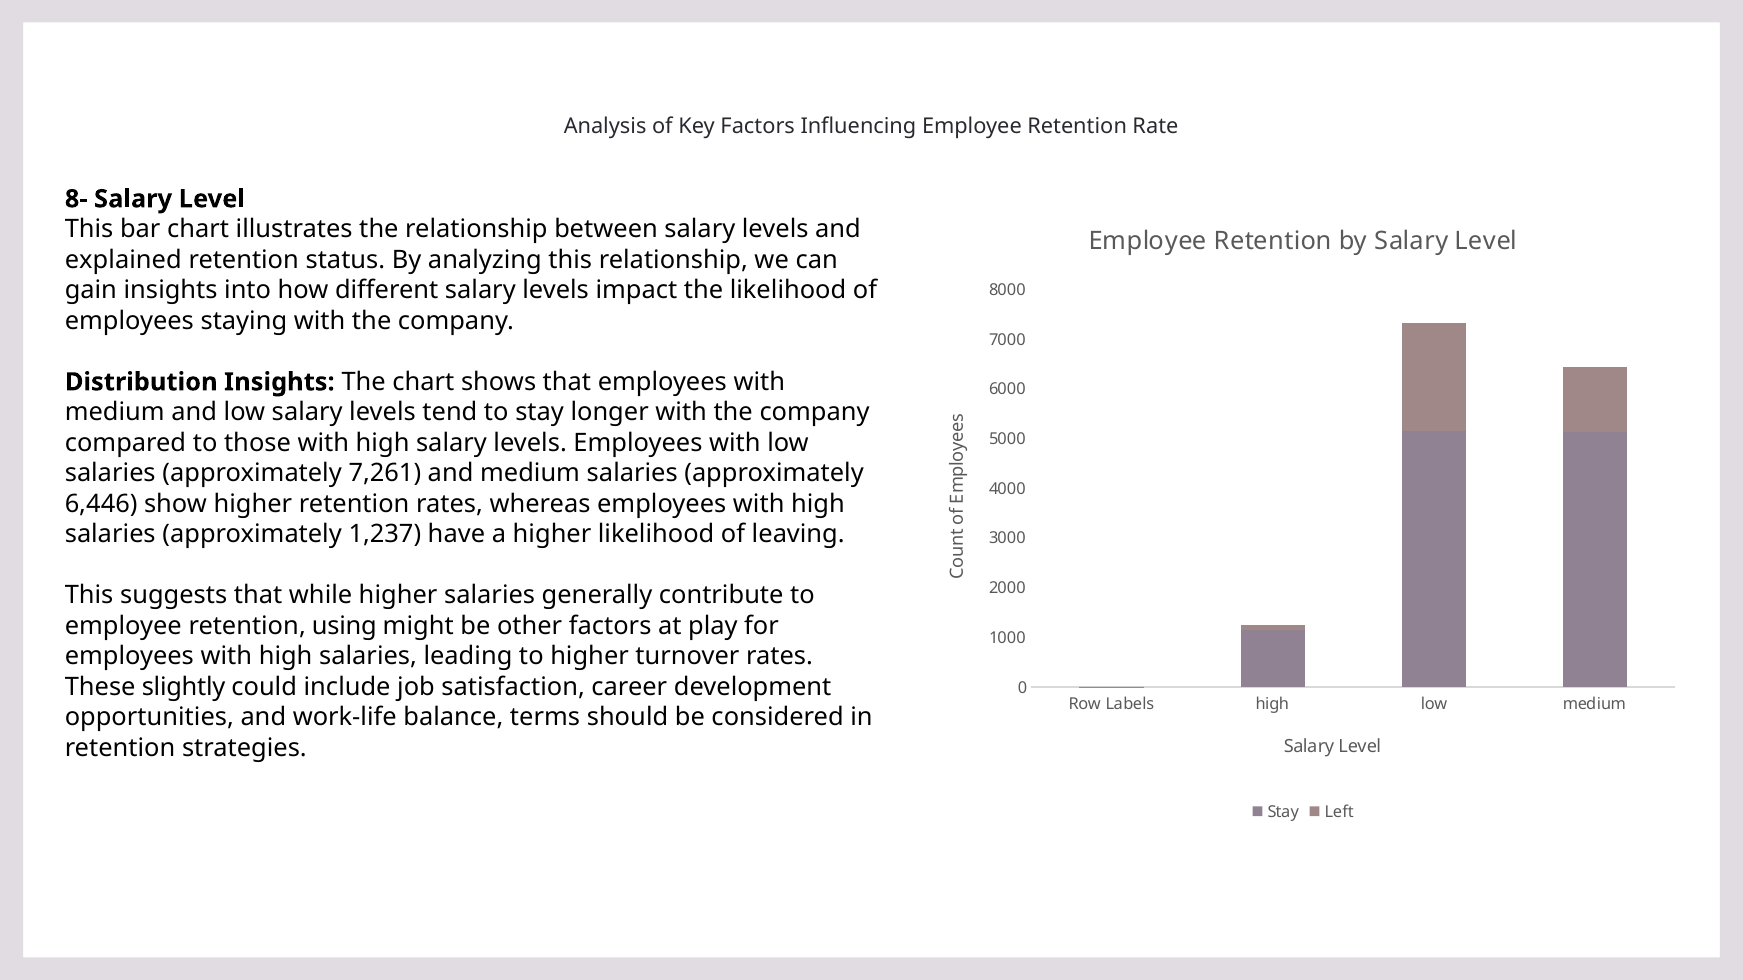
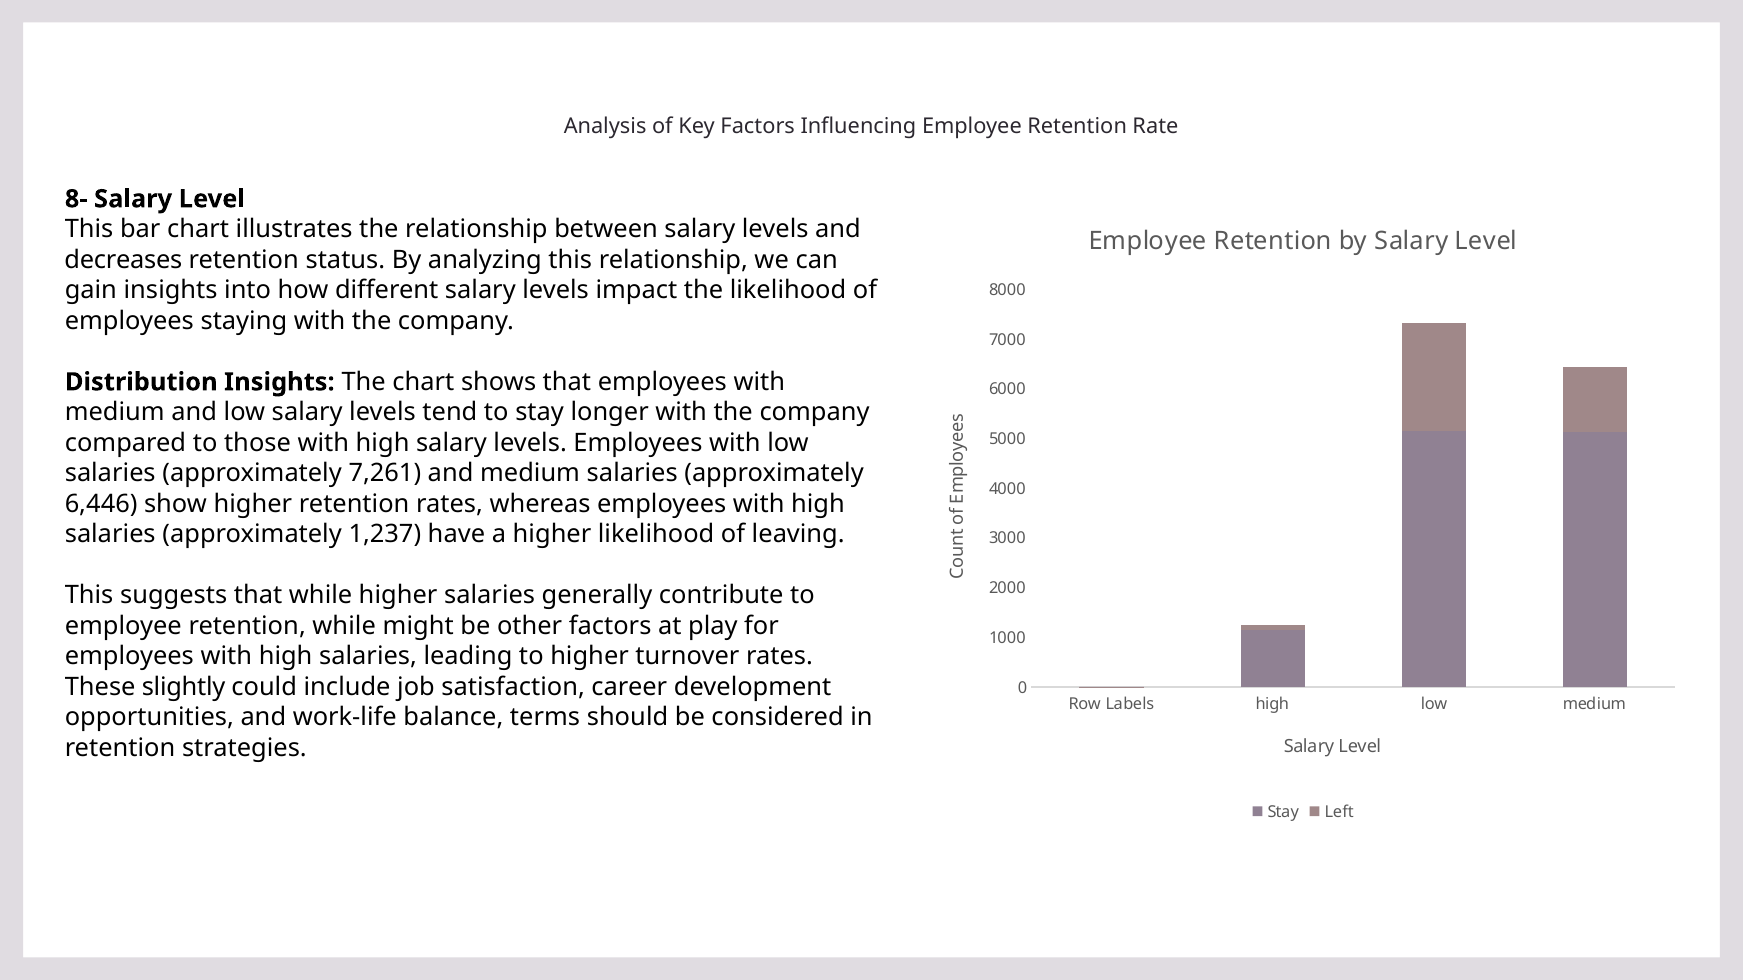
explained: explained -> decreases
retention using: using -> while
